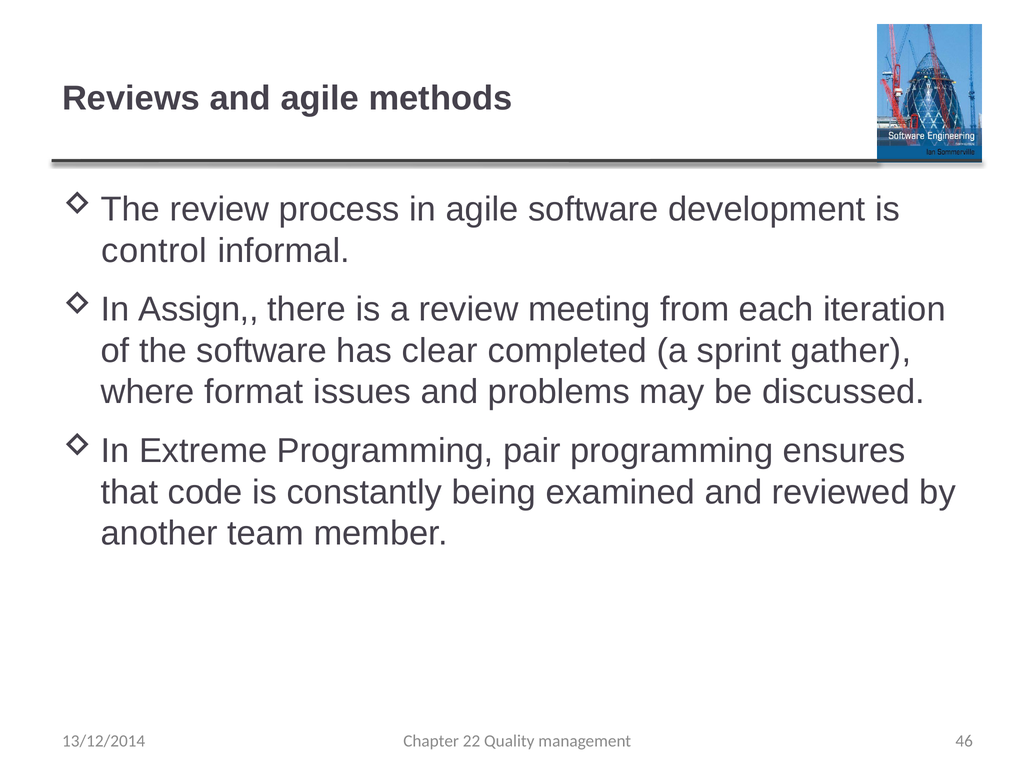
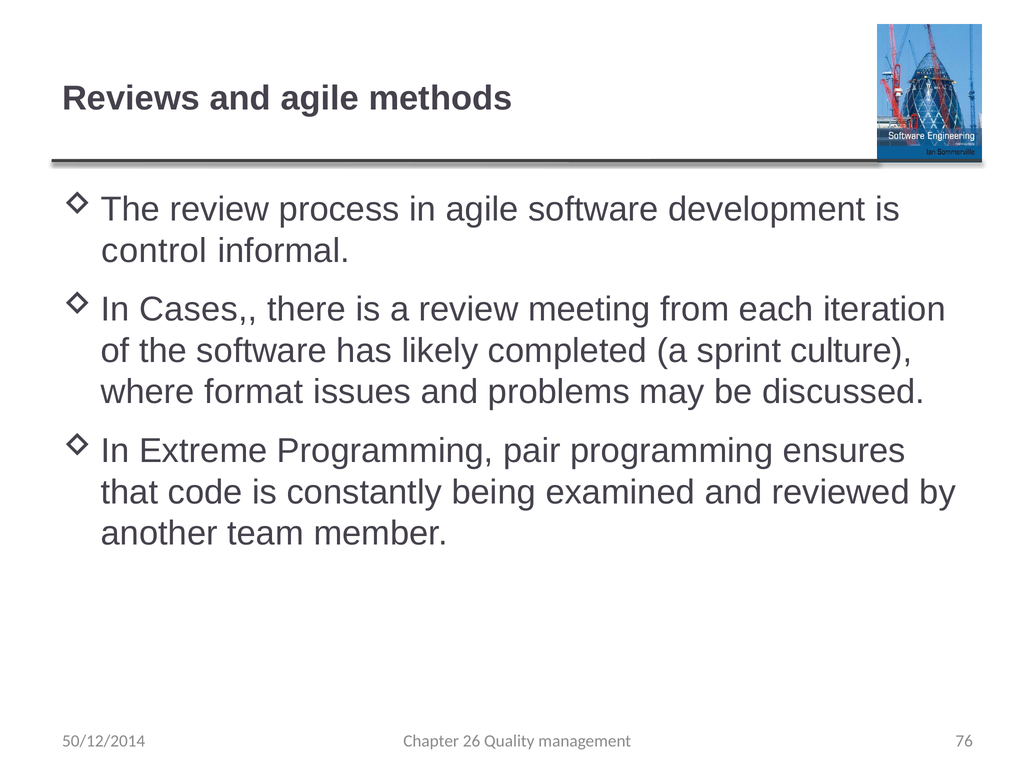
Assign: Assign -> Cases
clear: clear -> likely
gather: gather -> culture
22: 22 -> 26
46: 46 -> 76
13/12/2014: 13/12/2014 -> 50/12/2014
